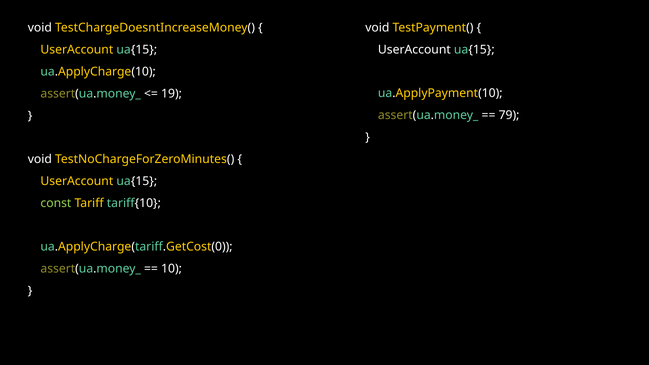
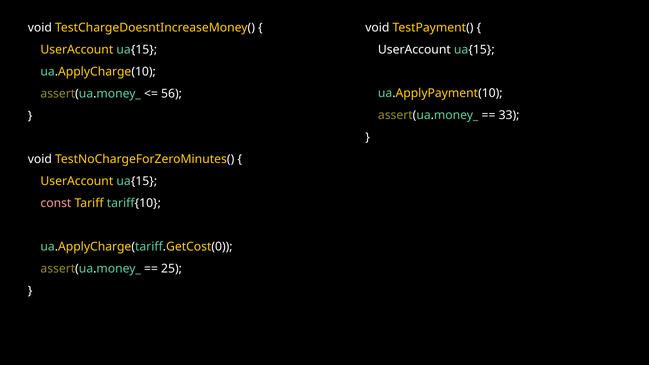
19: 19 -> 56
79: 79 -> 33
const colour: light green -> pink
10: 10 -> 25
